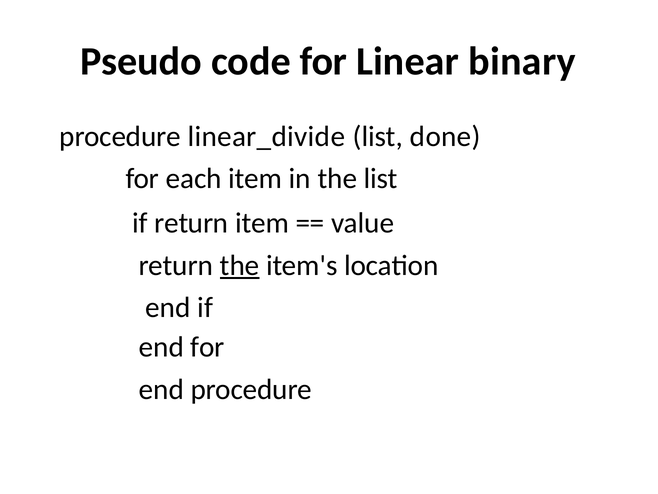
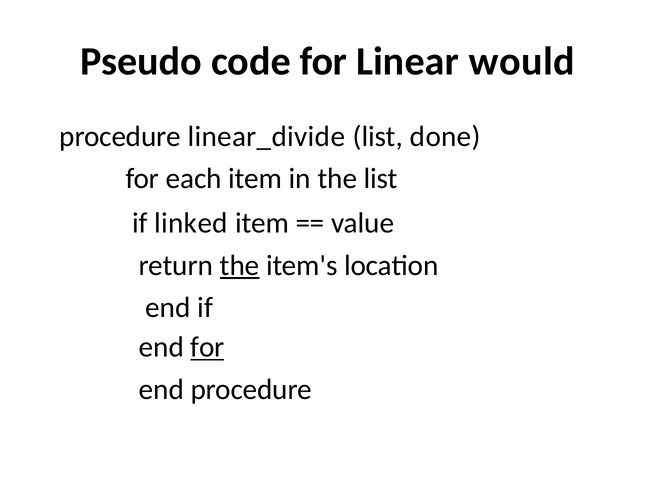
binary: binary -> would
if return: return -> linked
for at (207, 347) underline: none -> present
